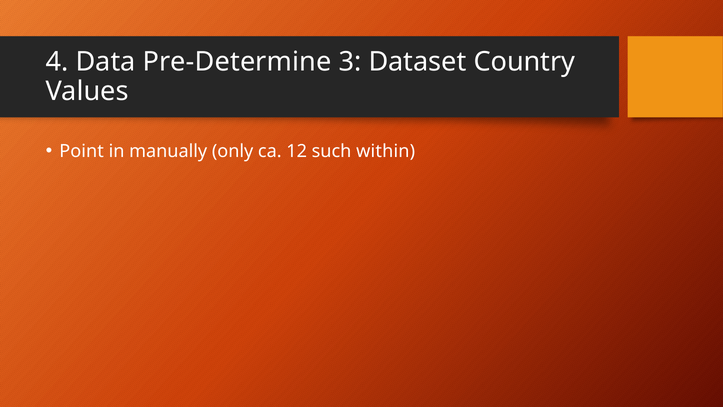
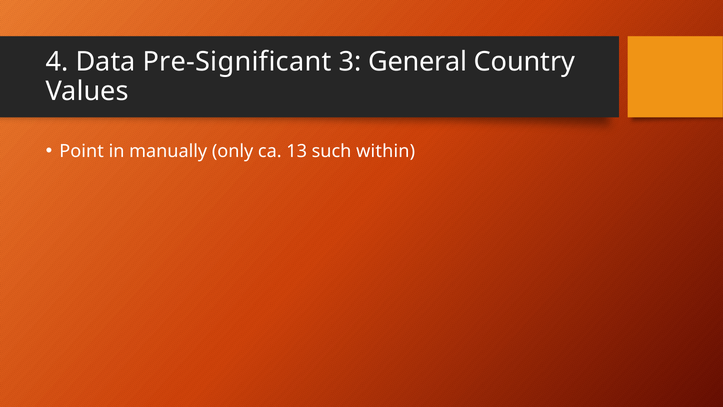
Pre-Determine: Pre-Determine -> Pre-Significant
Dataset: Dataset -> General
12: 12 -> 13
